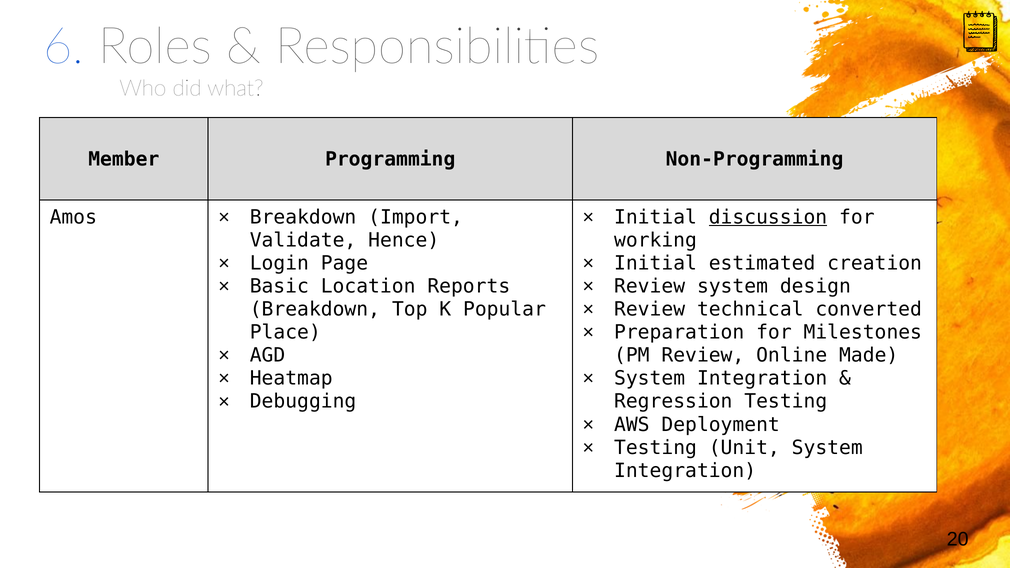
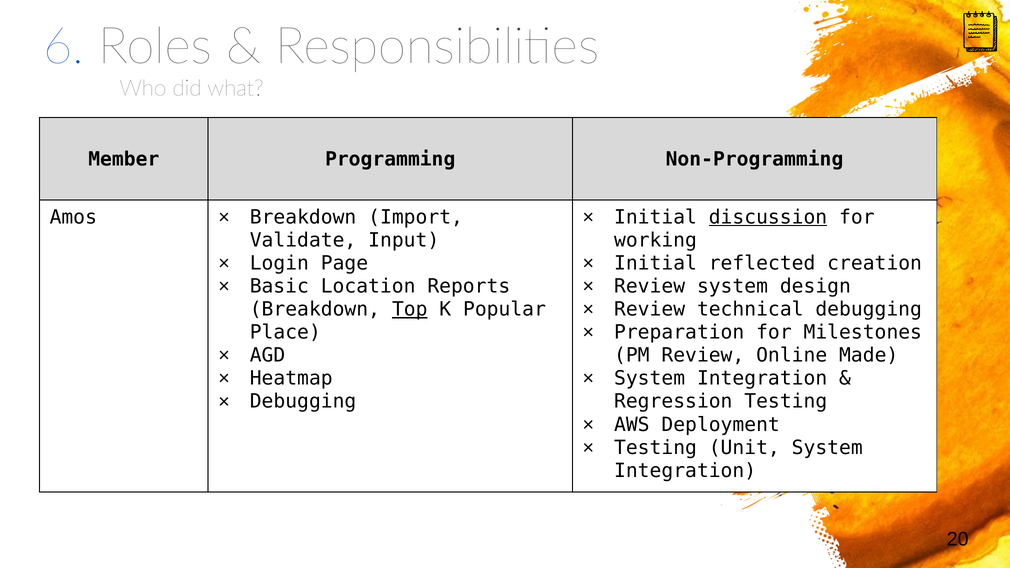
Hence: Hence -> Input
estimated: estimated -> reflected
technical converted: converted -> debugging
Top underline: none -> present
